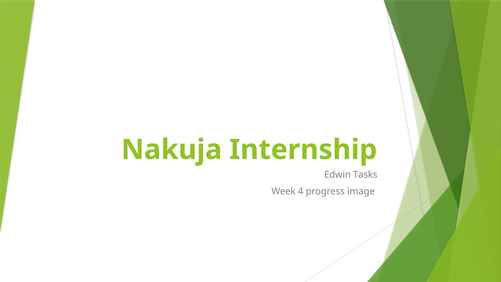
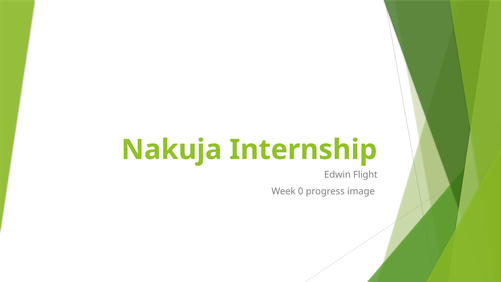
Tasks: Tasks -> Flight
4: 4 -> 0
